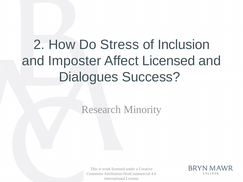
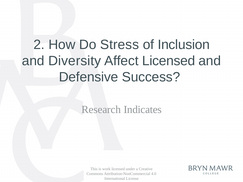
Imposter: Imposter -> Diversity
Dialogues: Dialogues -> Defensive
Minority: Minority -> Indicates
